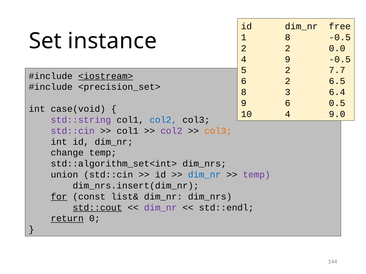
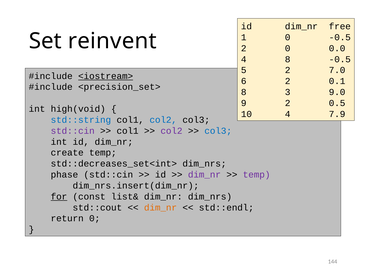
1 8: 8 -> 0
instance: instance -> reinvent
2 2: 2 -> 0
4 9: 9 -> 8
7.7: 7.7 -> 7.0
6.5: 6.5 -> 0.1
6.4: 6.4 -> 9.0
9 6: 6 -> 2
case(void: case(void -> high(void
9.0: 9.0 -> 7.9
std::string colour: purple -> blue
col3 at (218, 131) colour: orange -> blue
change: change -> create
std::algorithm_set<int>: std::algorithm_set<int> -> std::decreases_set<int>
union: union -> phase
dim_nr at (204, 175) colour: blue -> purple
std::cout underline: present -> none
dim_nr at (161, 208) colour: purple -> orange
return underline: present -> none
